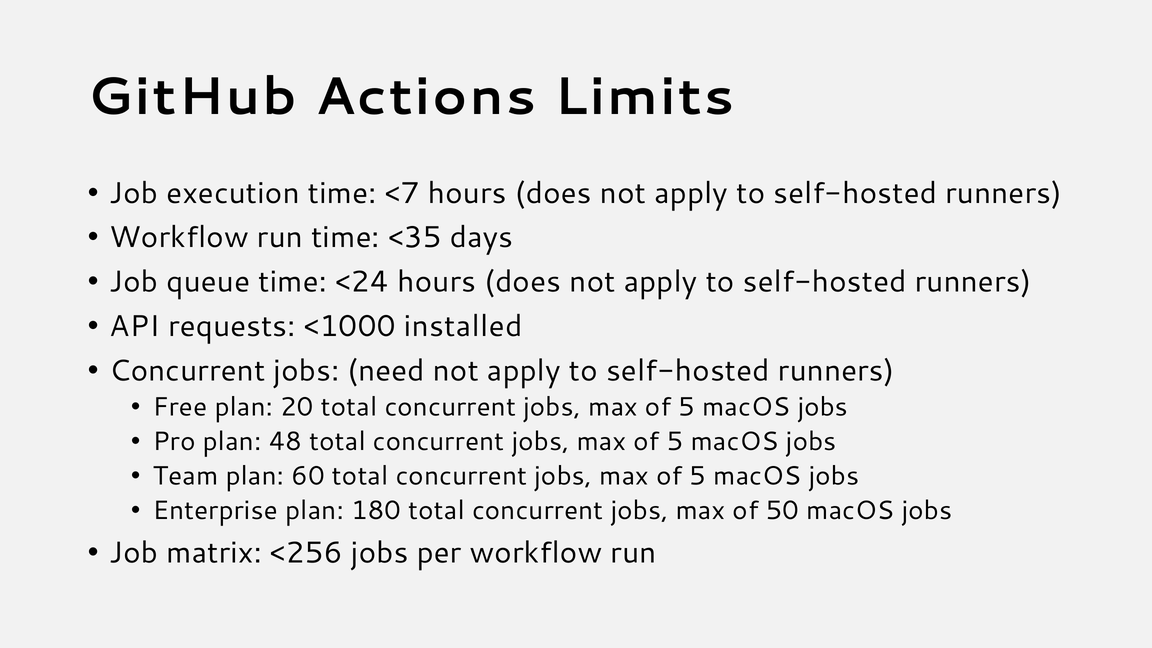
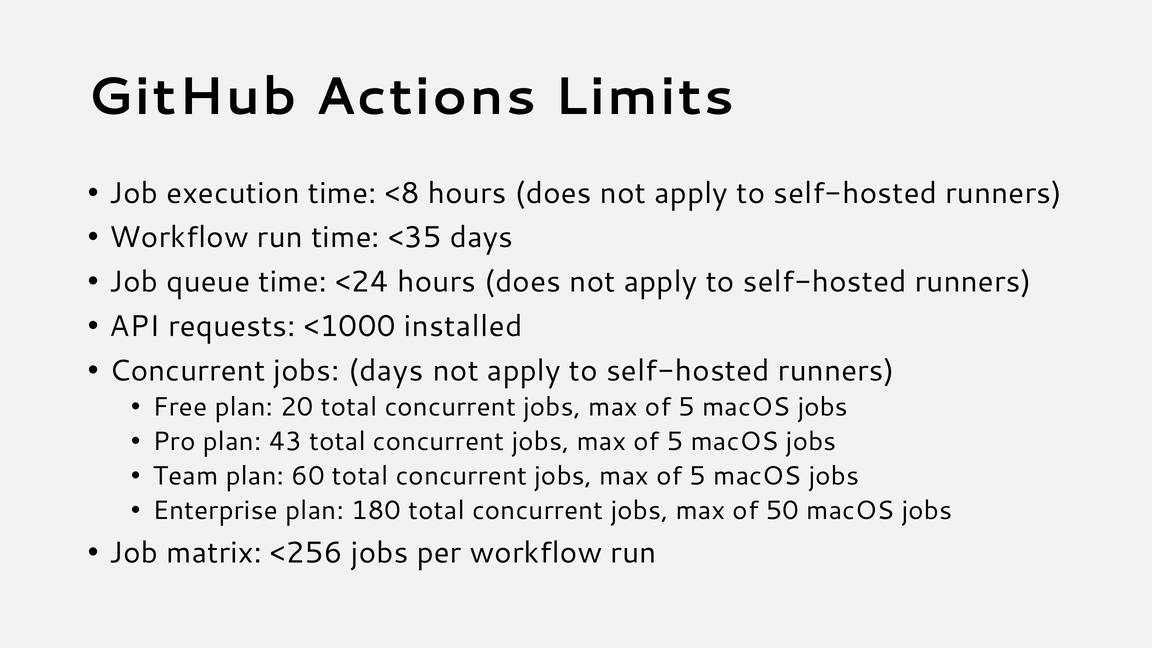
<7: <7 -> <8
jobs need: need -> days
48: 48 -> 43
